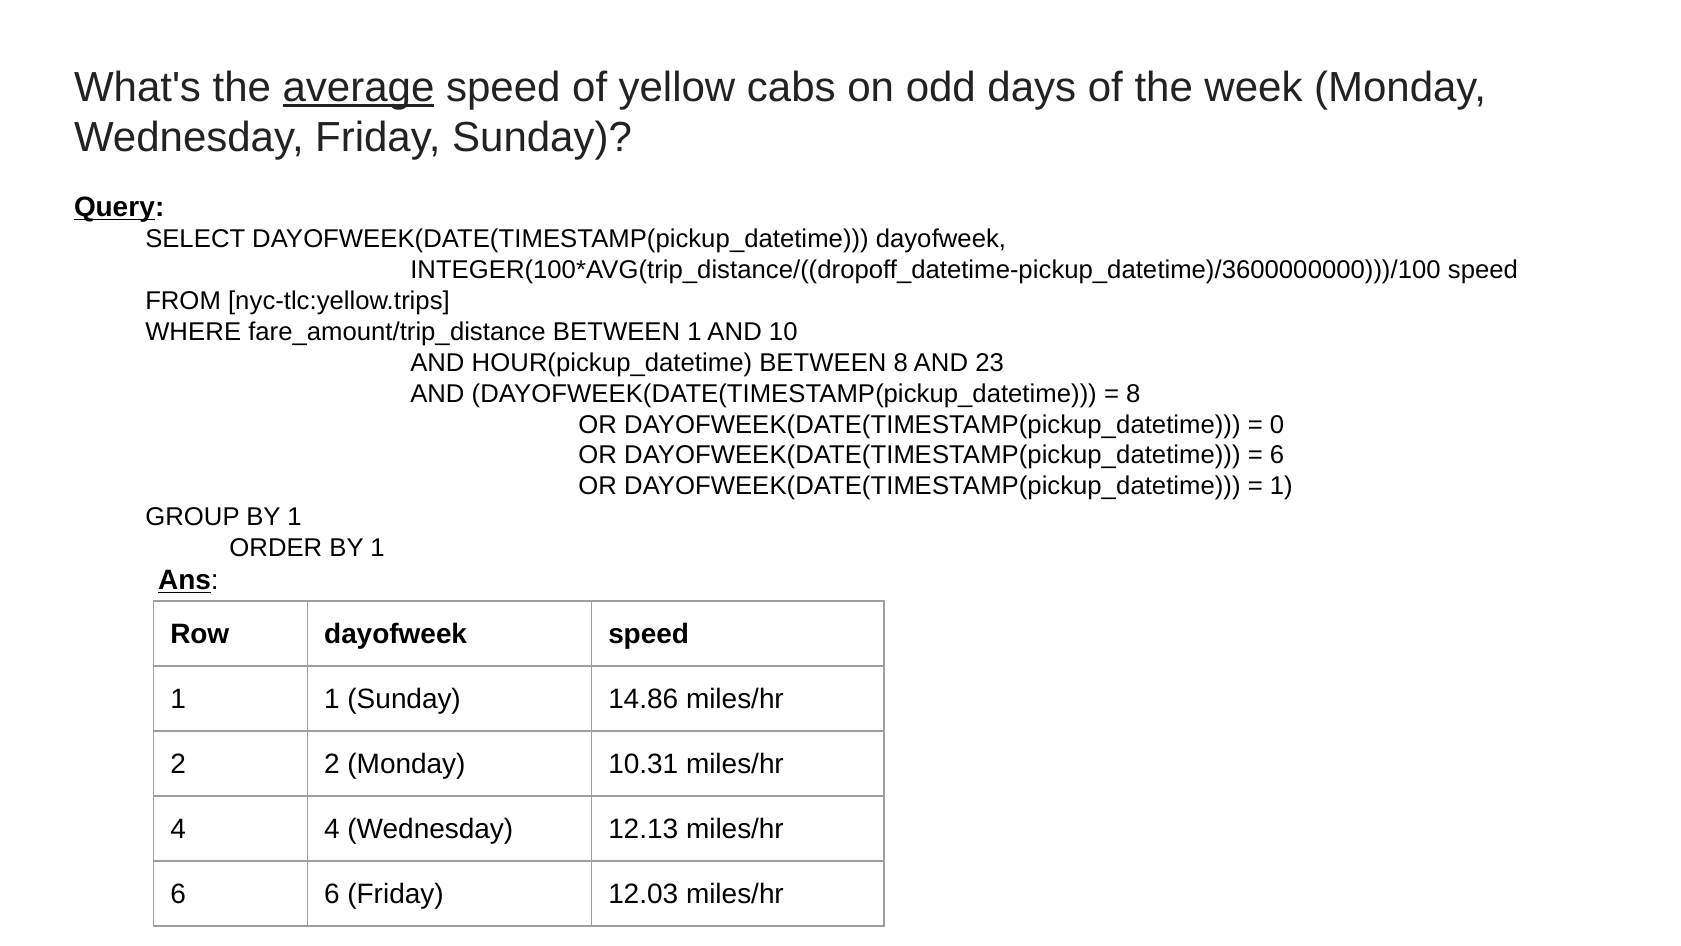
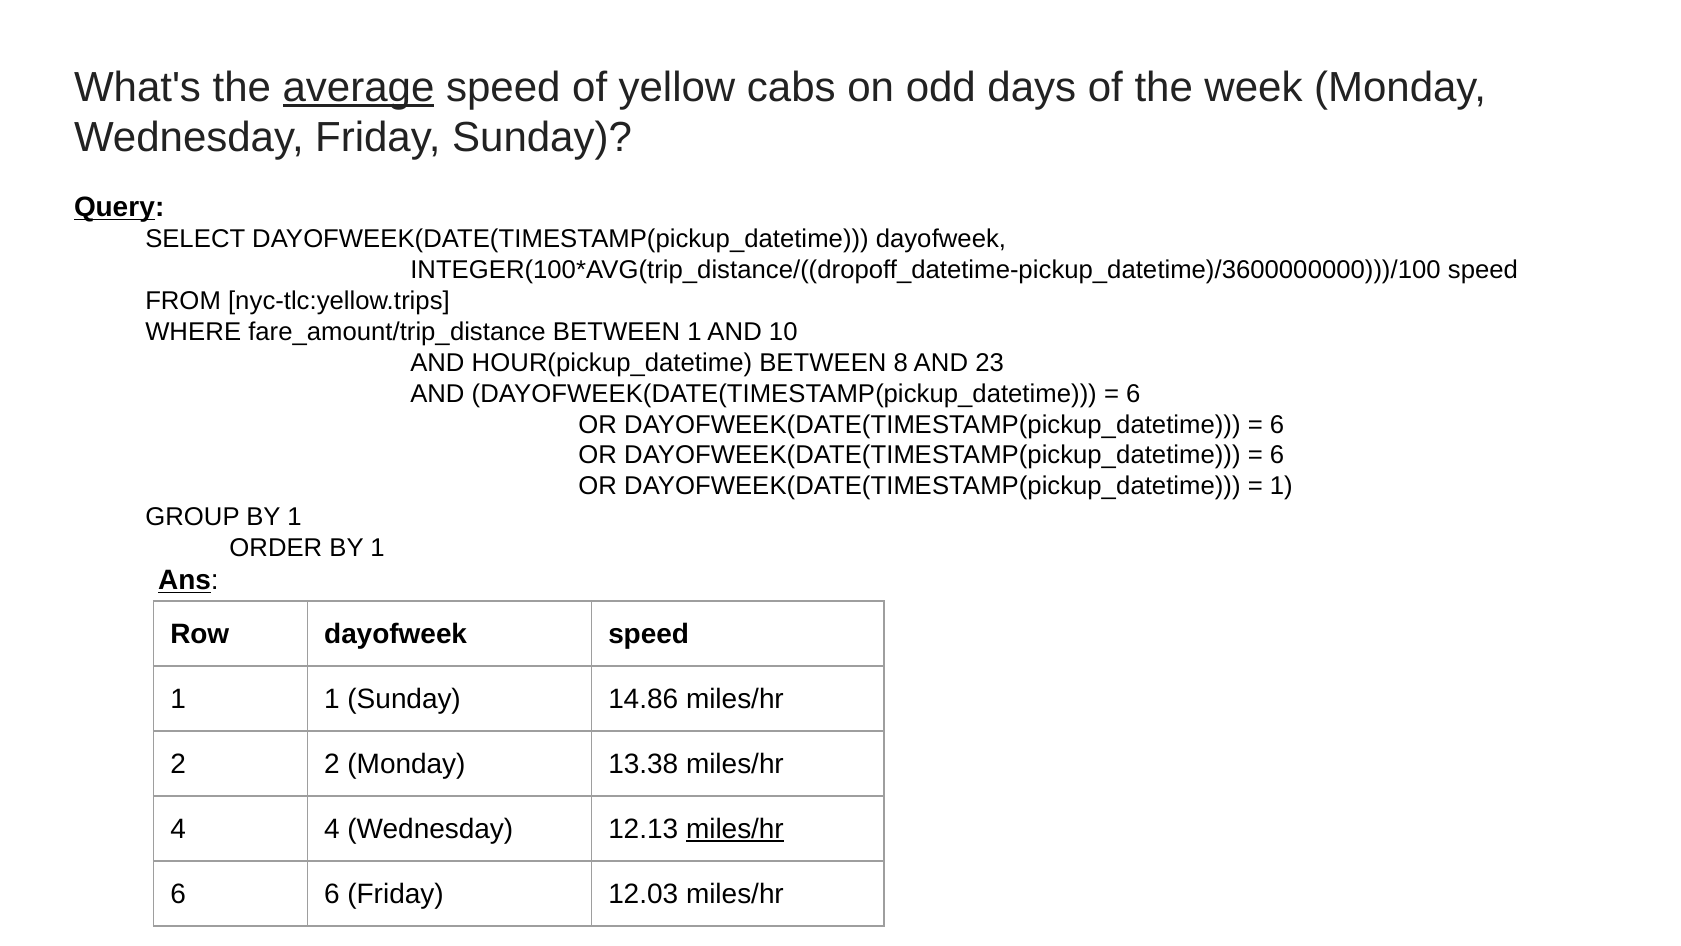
8 at (1133, 394): 8 -> 6
0 at (1277, 424): 0 -> 6
10.31: 10.31 -> 13.38
miles/hr at (735, 829) underline: none -> present
